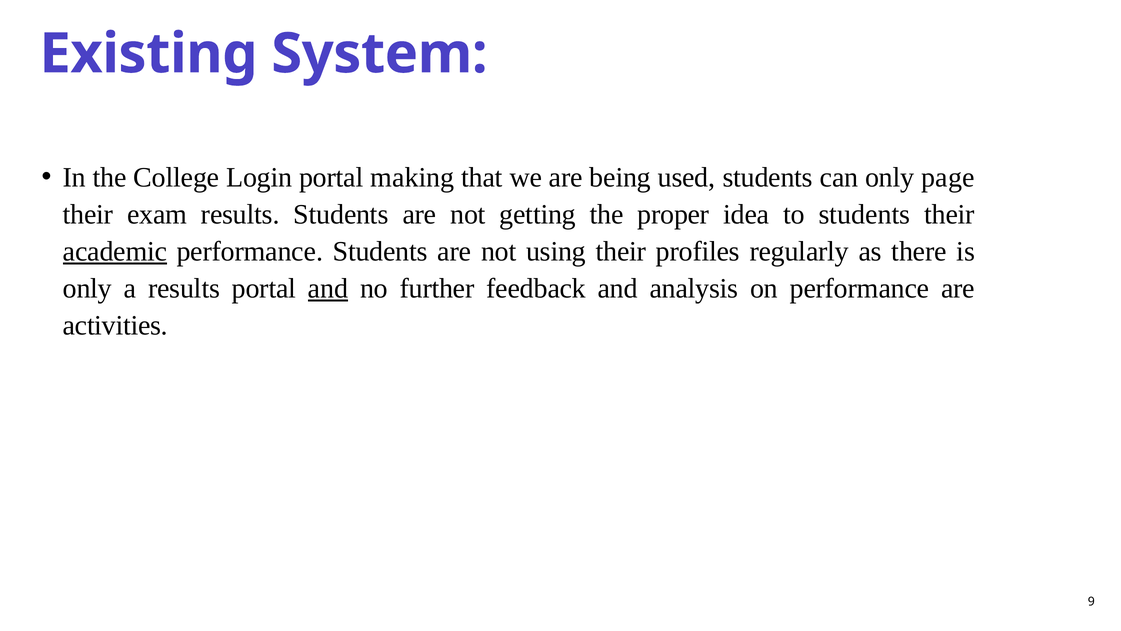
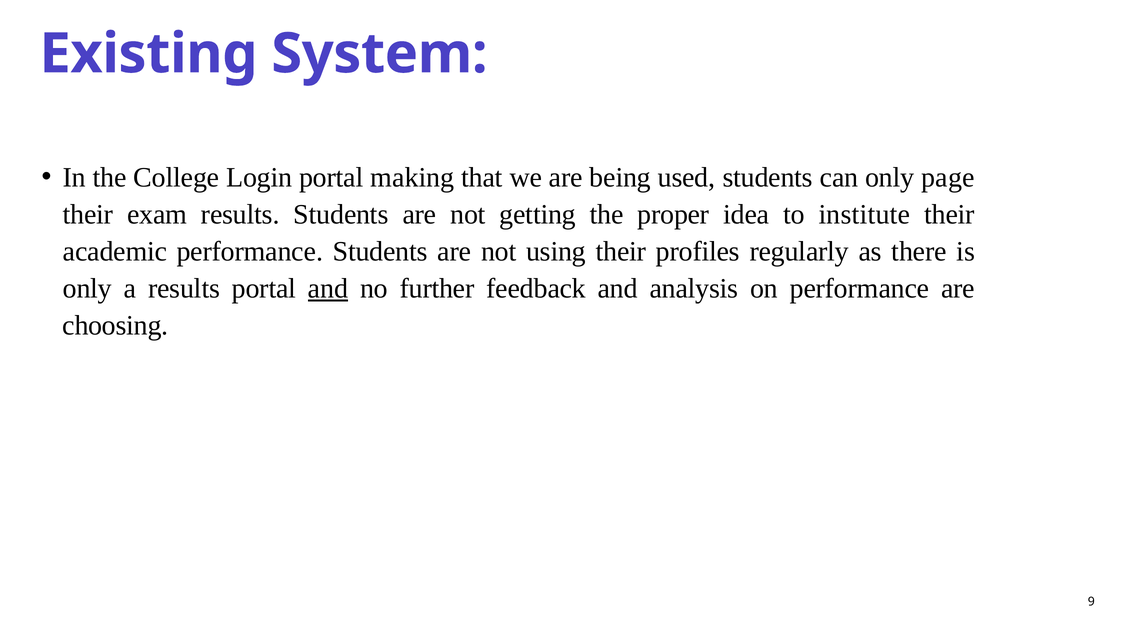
to students: students -> institute
academic underline: present -> none
activities: activities -> choosing
